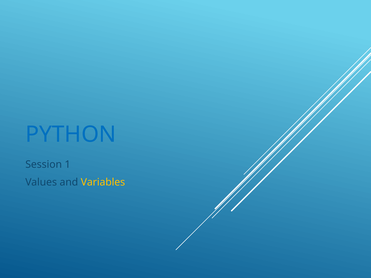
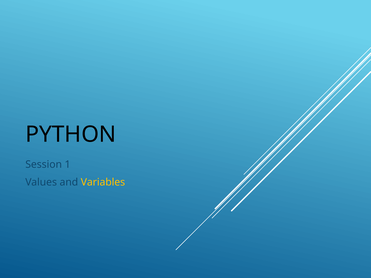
PYTHON colour: blue -> black
